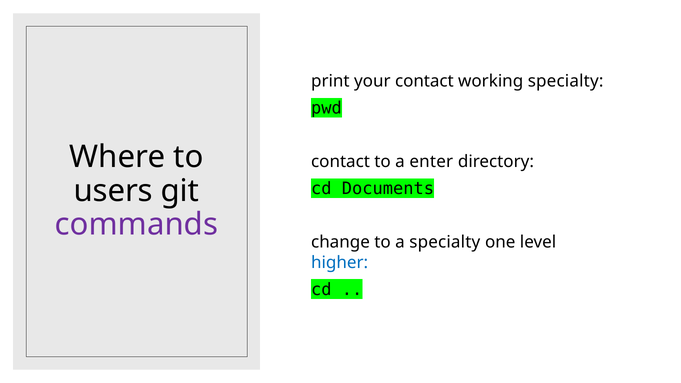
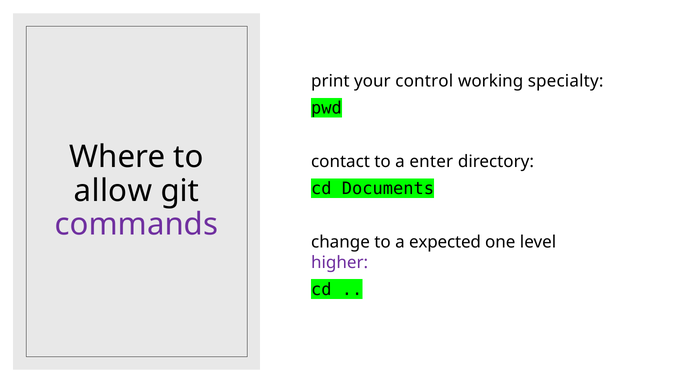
your contact: contact -> control
users: users -> allow
a specialty: specialty -> expected
higher colour: blue -> purple
